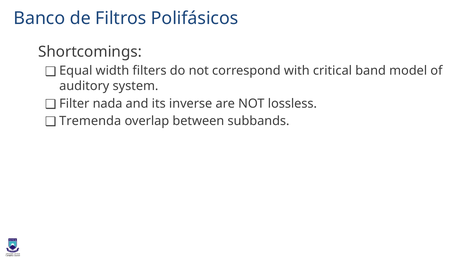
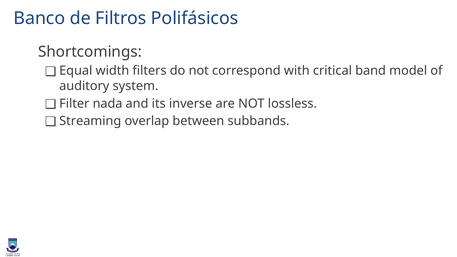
Tremenda: Tremenda -> Streaming
